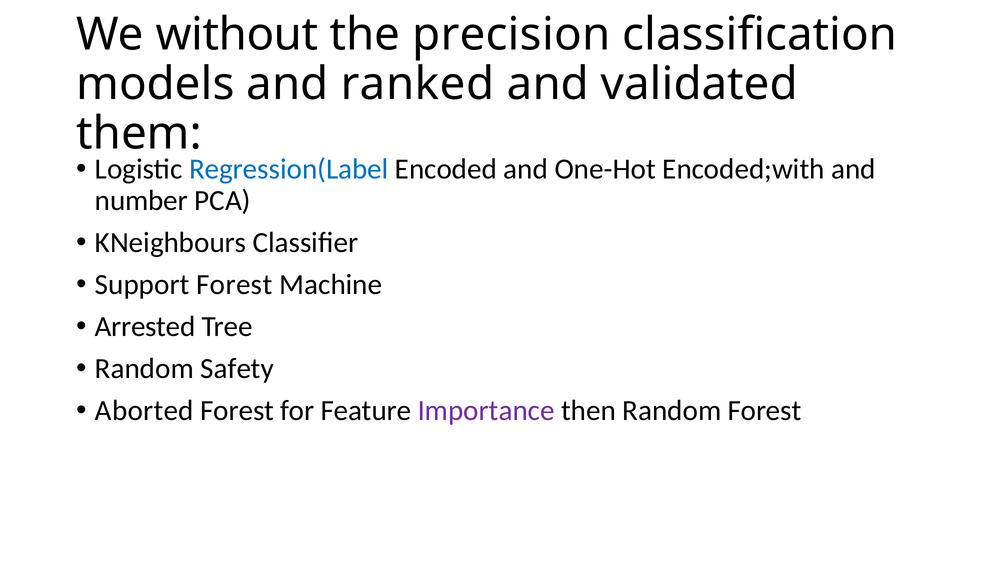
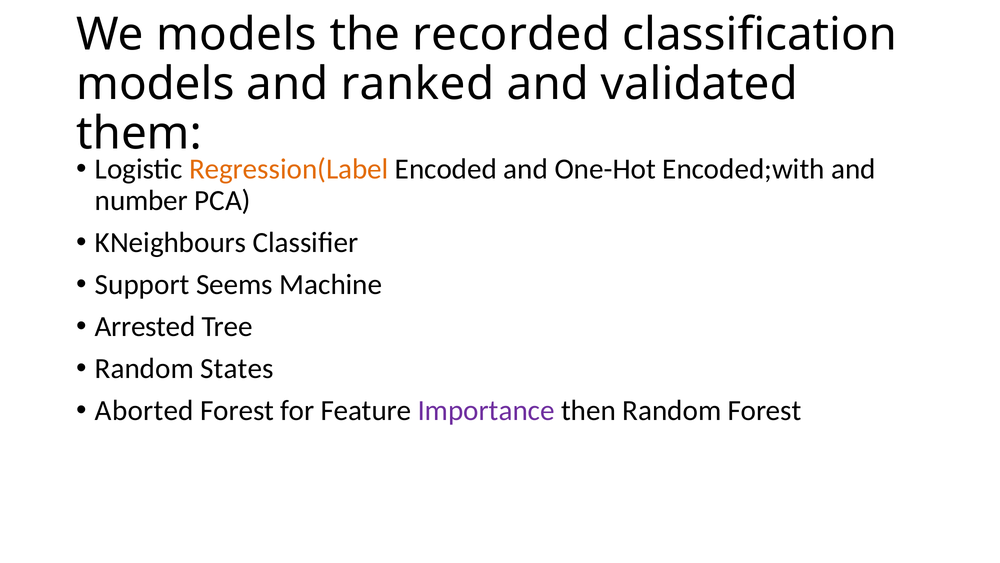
We without: without -> models
precision: precision -> recorded
Regression(Label colour: blue -> orange
Support Forest: Forest -> Seems
Safety: Safety -> States
